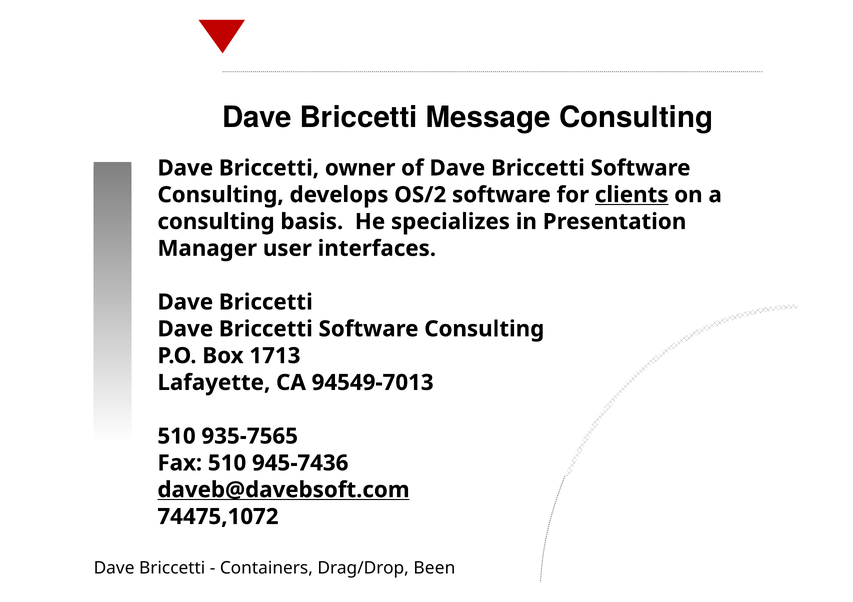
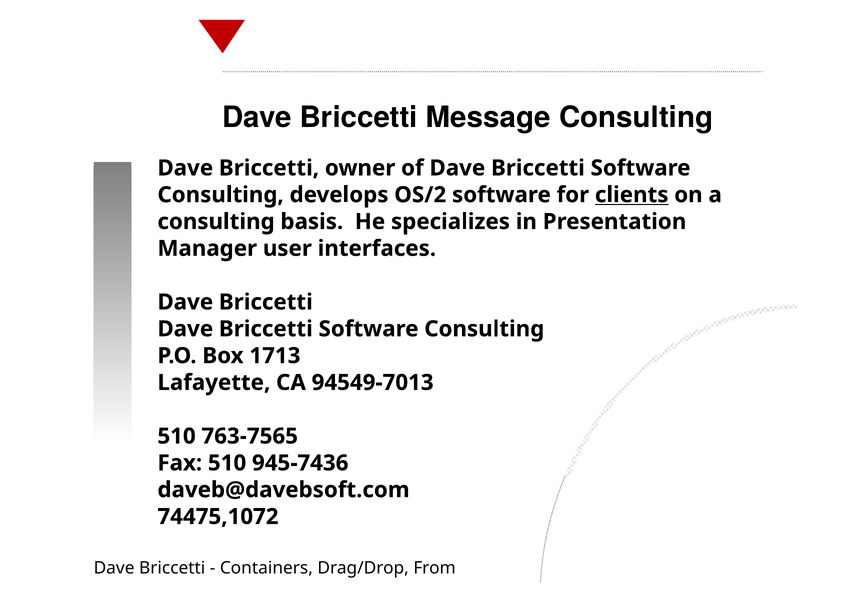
935-7565: 935-7565 -> 763-7565
daveb@davebsoft.com underline: present -> none
Been: Been -> From
